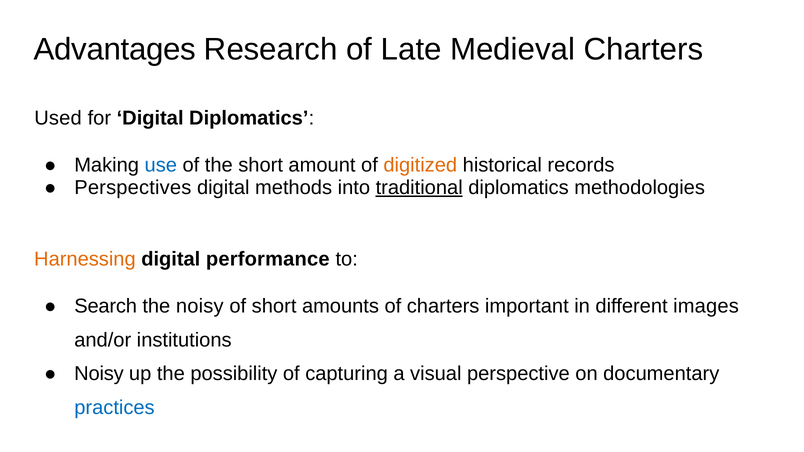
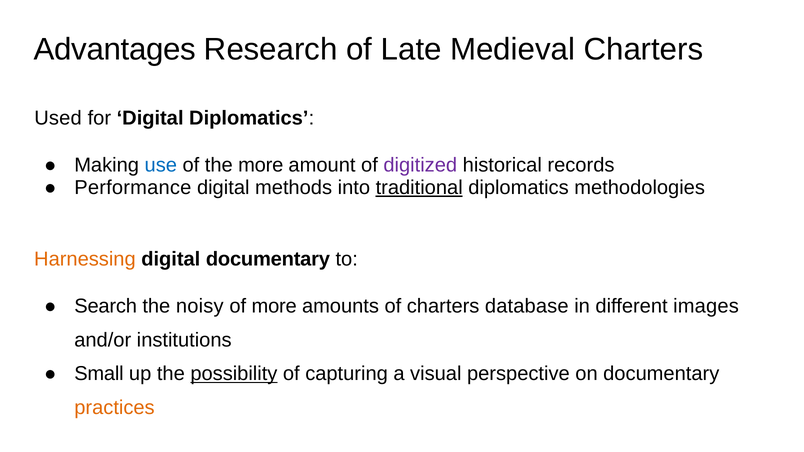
the short: short -> more
digitized colour: orange -> purple
Perspectives: Perspectives -> Performance
digital performance: performance -> documentary
of short: short -> more
important: important -> database
Noisy at (99, 374): Noisy -> Small
possibility underline: none -> present
practices colour: blue -> orange
